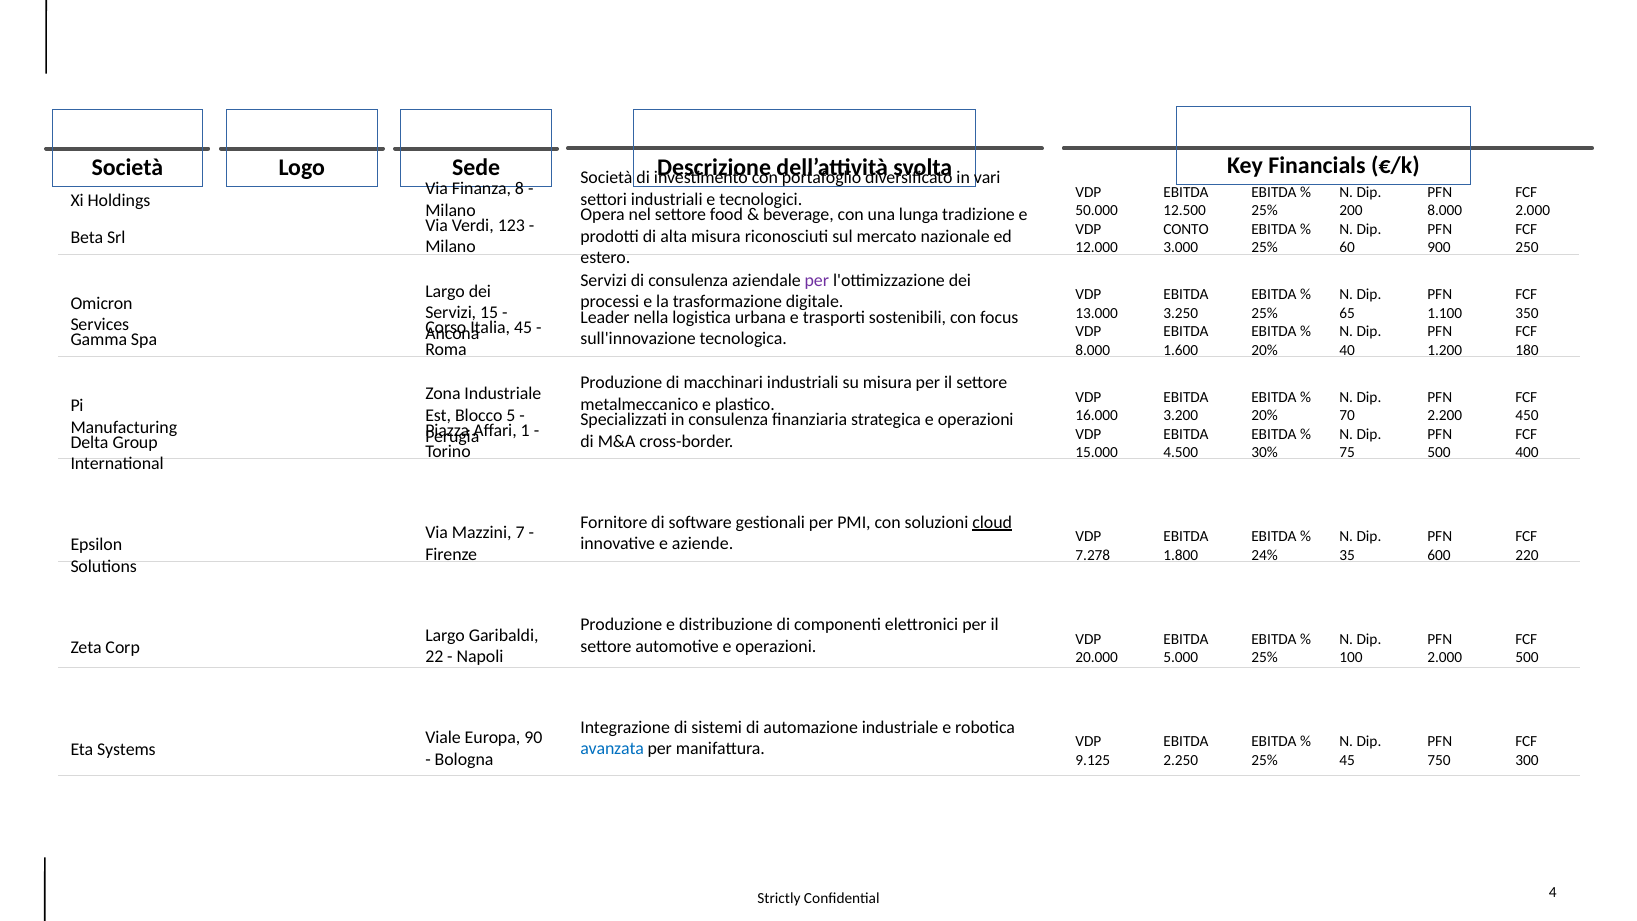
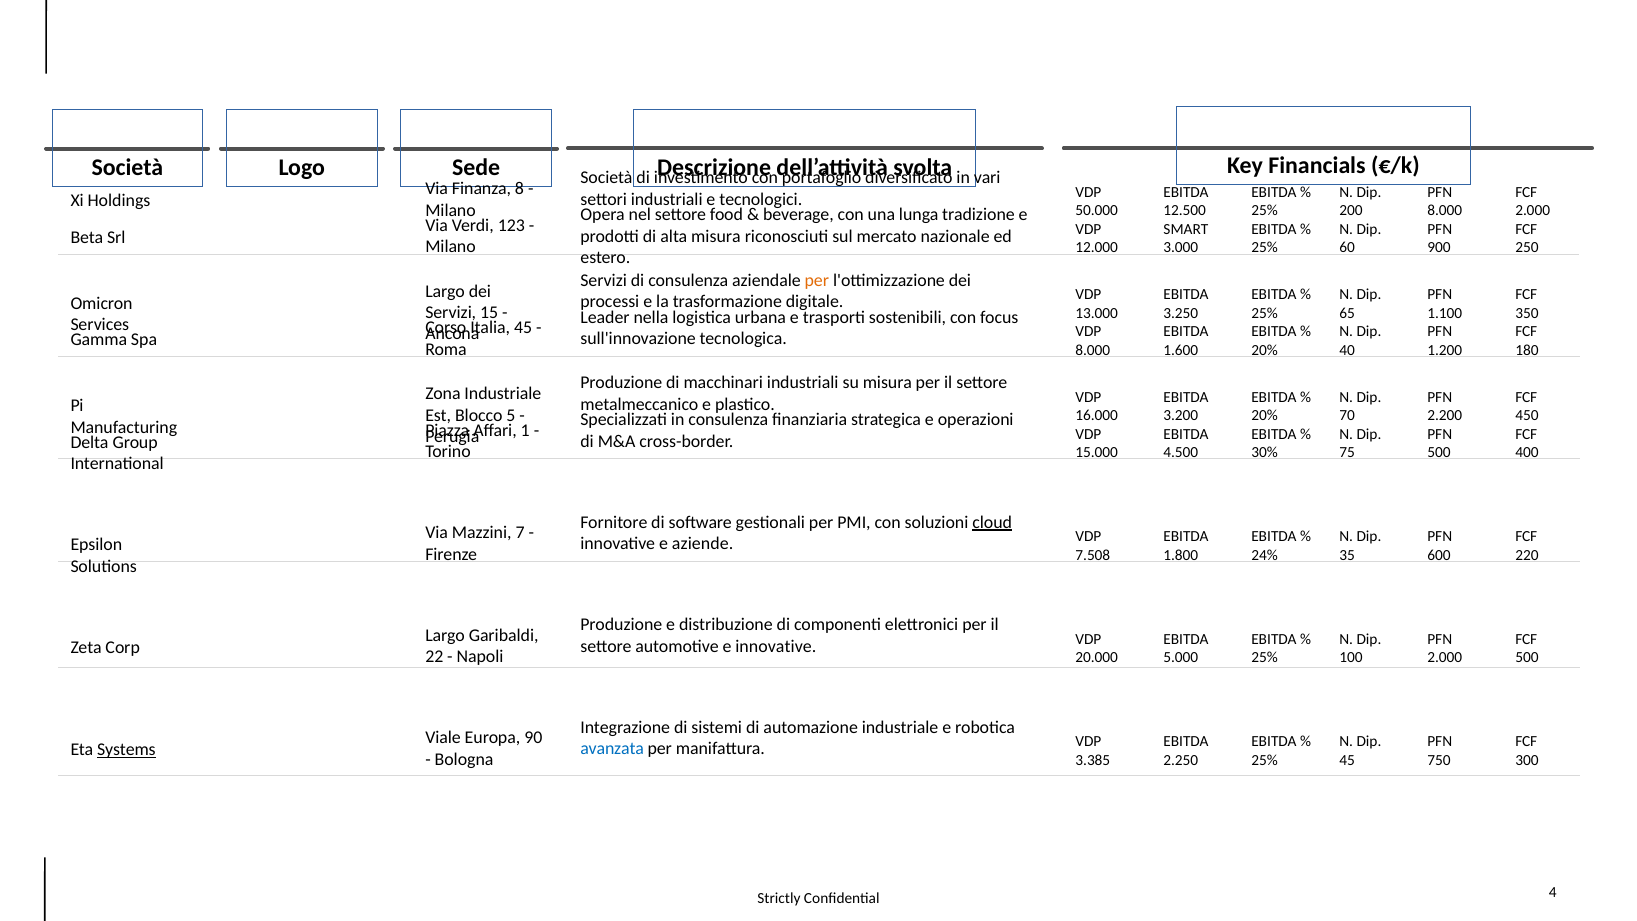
CONTO: CONTO -> SMART
per at (817, 280) colour: purple -> orange
7.278: 7.278 -> 7.508
automotive e operazioni: operazioni -> innovative
Systems underline: none -> present
9.125: 9.125 -> 3.385
